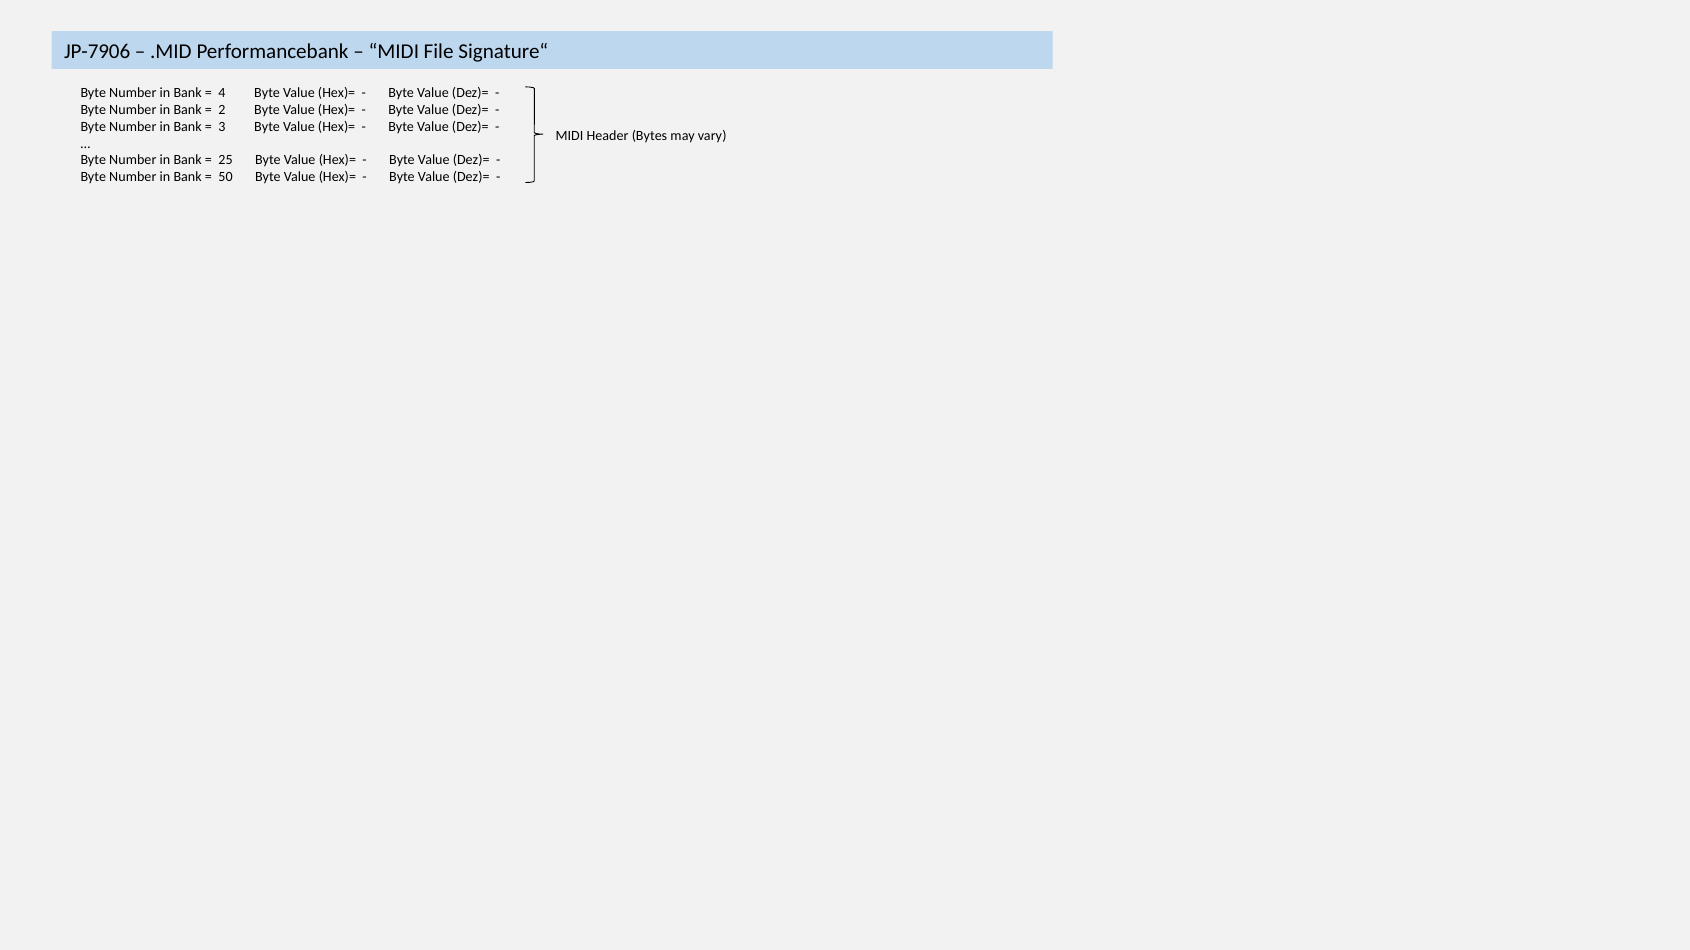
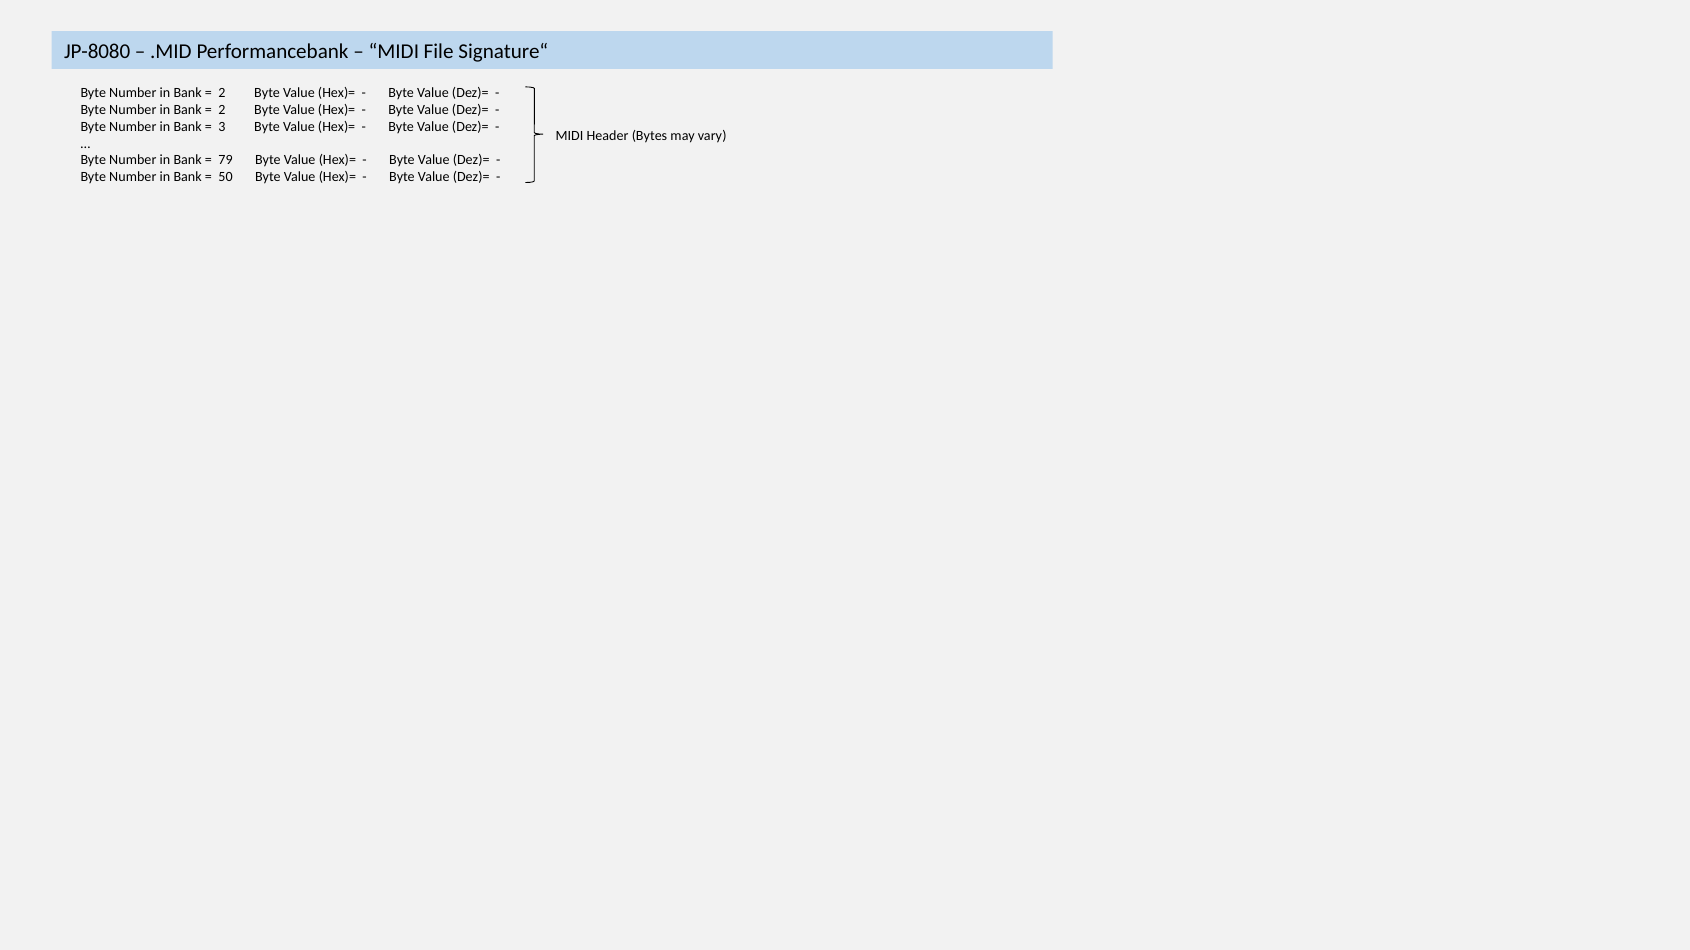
JP-7906: JP-7906 -> JP-8080
4 at (222, 93): 4 -> 2
25: 25 -> 79
